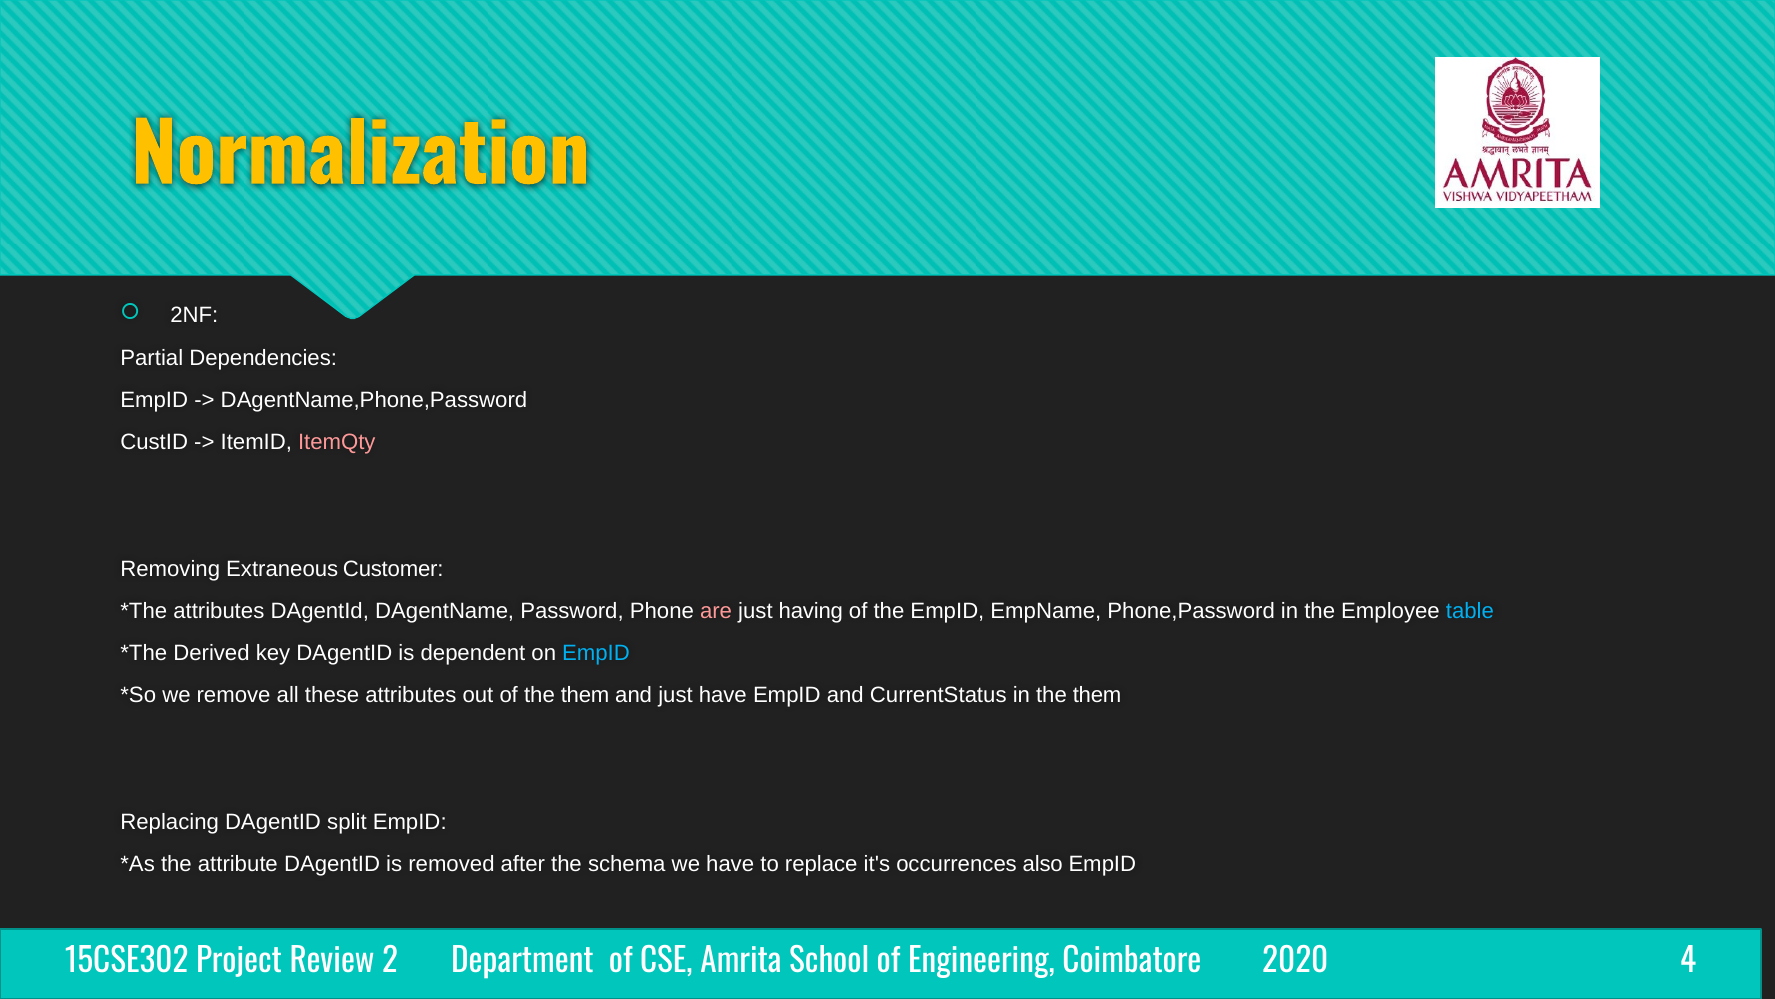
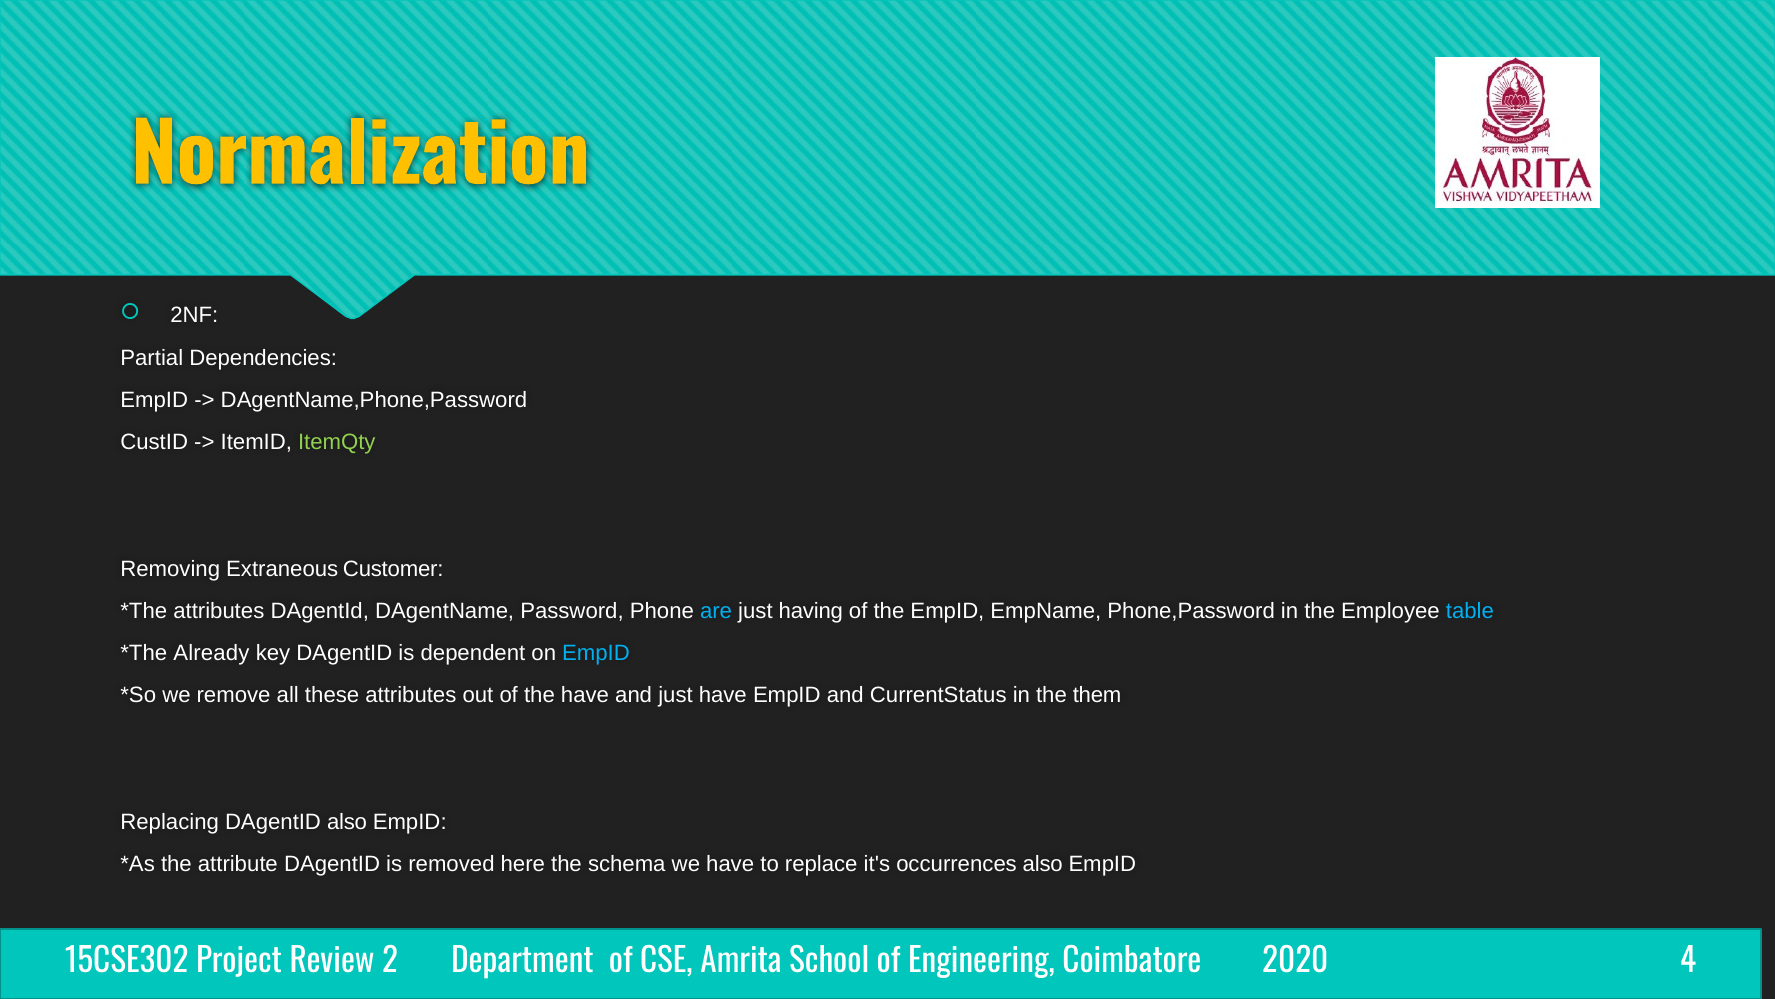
ItemQty colour: pink -> light green
are colour: pink -> light blue
Derived: Derived -> Already
of the them: them -> have
DAgentID split: split -> also
after: after -> here
